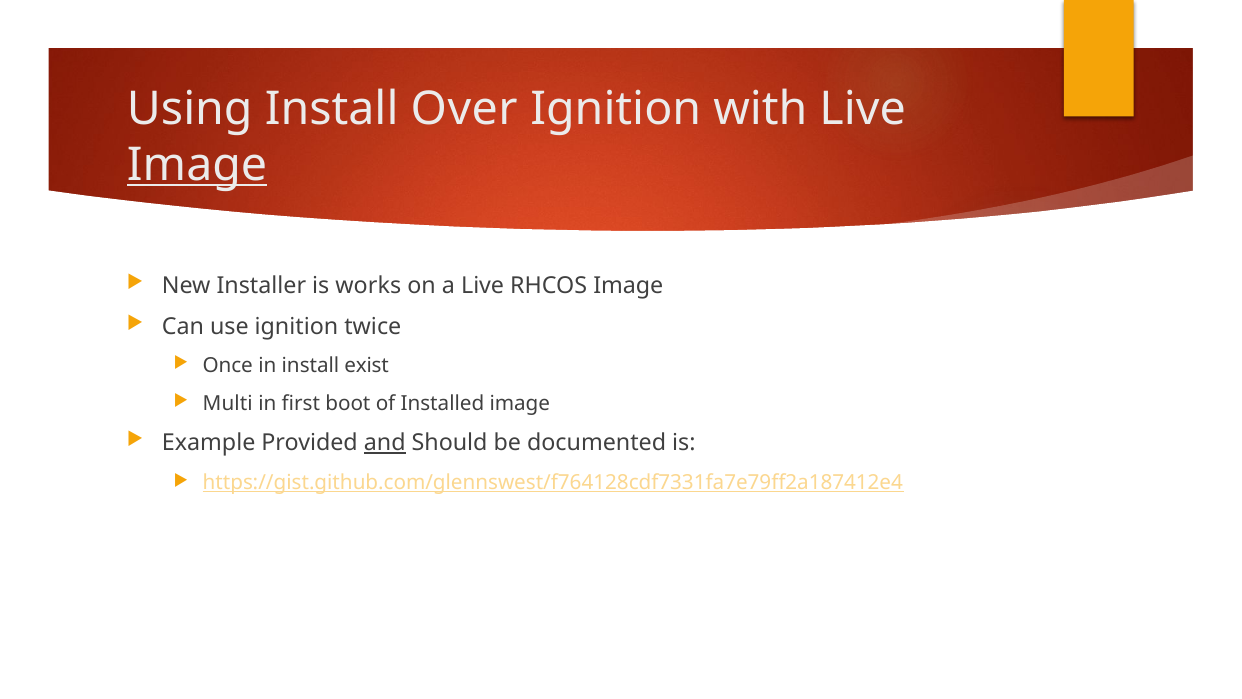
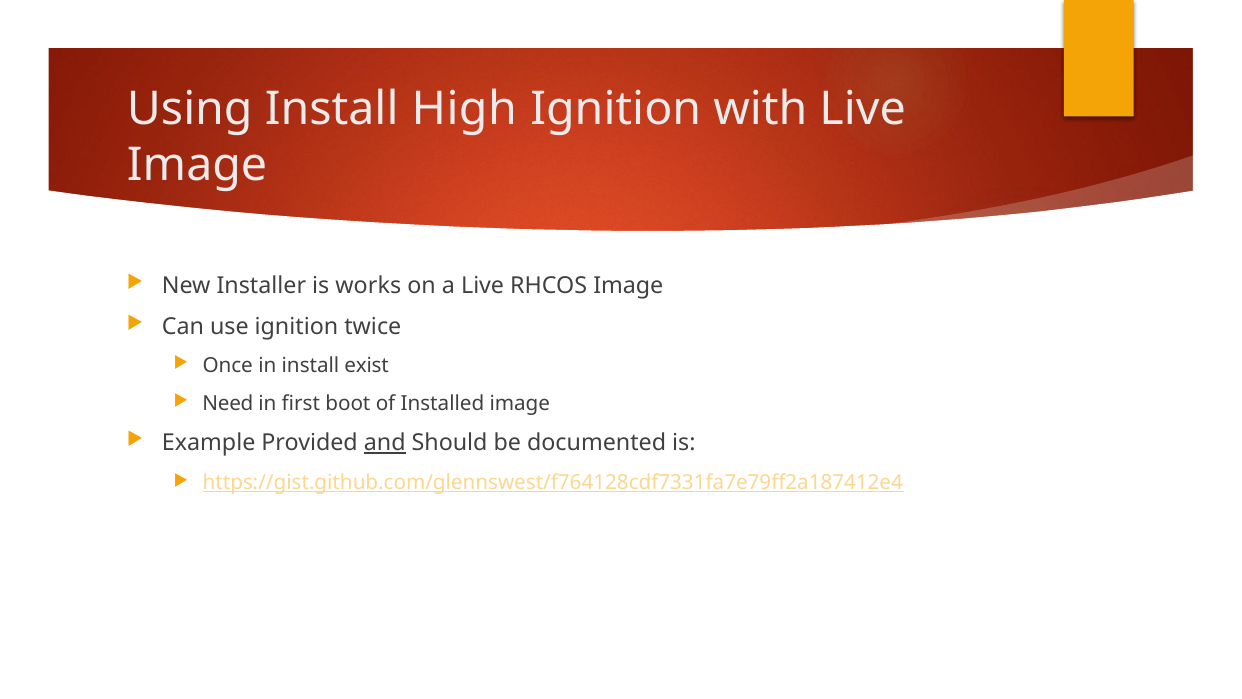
Over: Over -> High
Image at (197, 165) underline: present -> none
Multi: Multi -> Need
